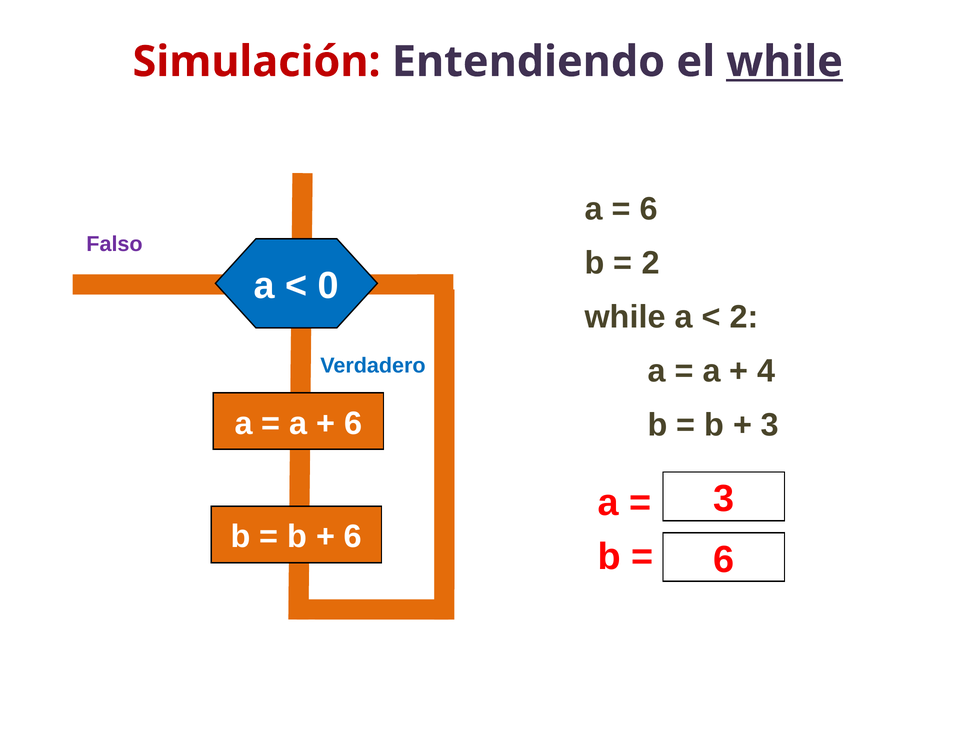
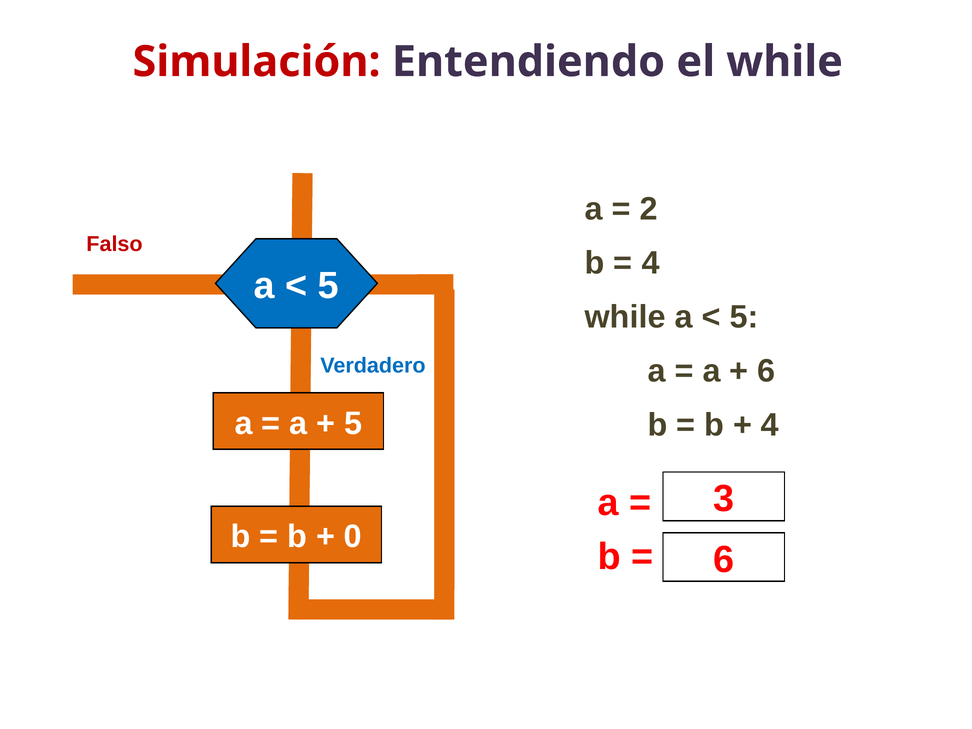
while at (785, 62) underline: present -> none
6 at (649, 209): 6 -> 2
Falso colour: purple -> red
2 at (651, 263): 2 -> 4
0 at (328, 286): 0 -> 5
2 at (744, 317): 2 -> 5
4 at (766, 371): 4 -> 6
6 at (353, 423): 6 -> 5
3 at (770, 425): 3 -> 4
6 at (353, 537): 6 -> 0
